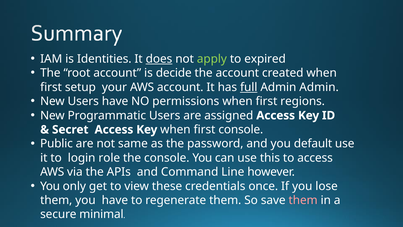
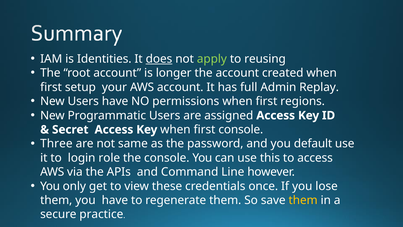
expired: expired -> reusing
decide: decide -> longer
full underline: present -> none
Admin Admin: Admin -> Replay
Public: Public -> Three
them at (303, 200) colour: pink -> yellow
minimal: minimal -> practice
